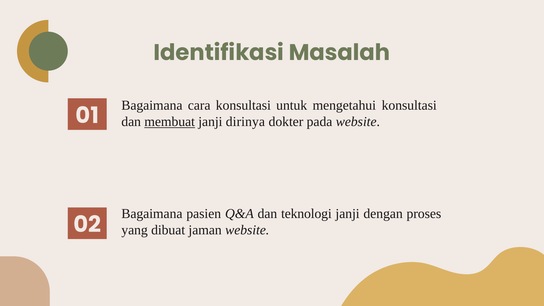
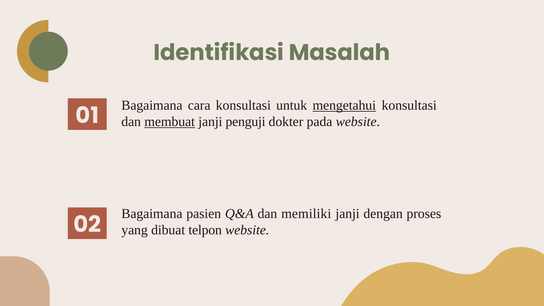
mengetahui underline: none -> present
dirinya: dirinya -> penguji
teknologi: teknologi -> memiliki
jaman: jaman -> telpon
